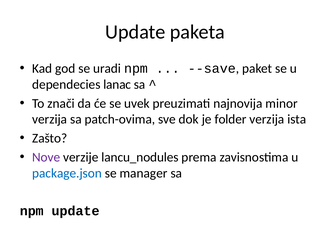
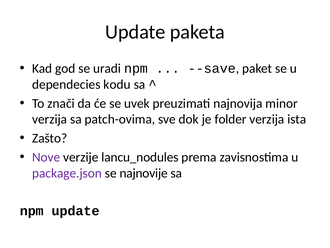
lanac: lanac -> kodu
package.json colour: blue -> purple
manager: manager -> najnovije
